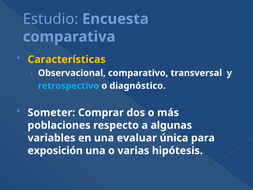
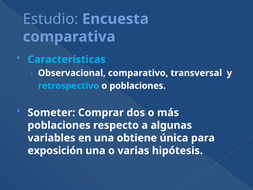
Características colour: yellow -> light blue
o diagnóstico: diagnóstico -> poblaciones
evaluar: evaluar -> obtiene
